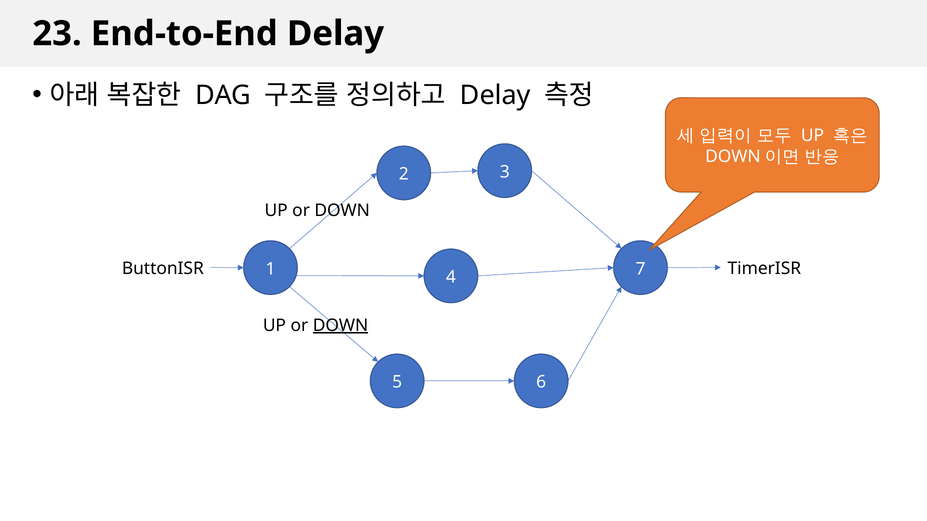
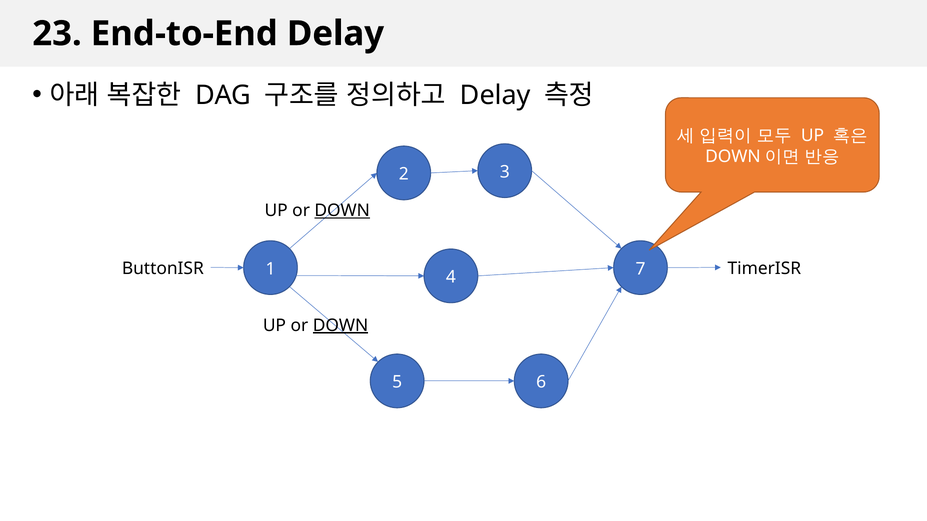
DOWN at (342, 211) underline: none -> present
